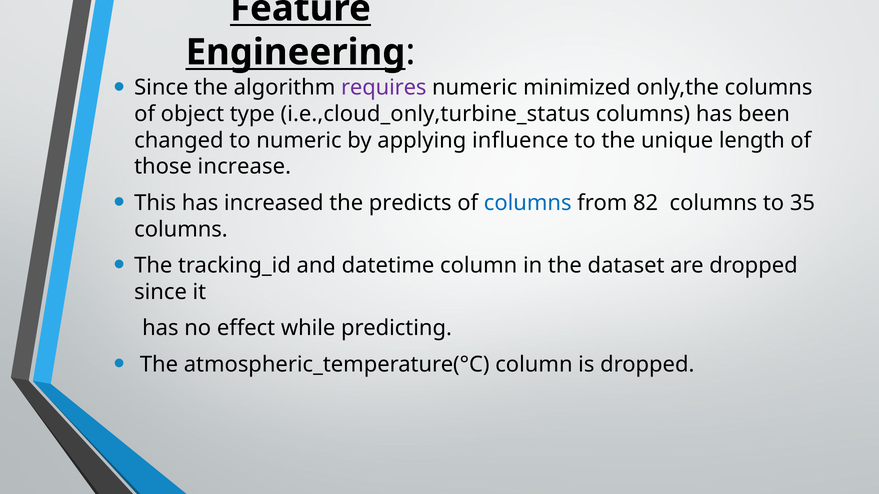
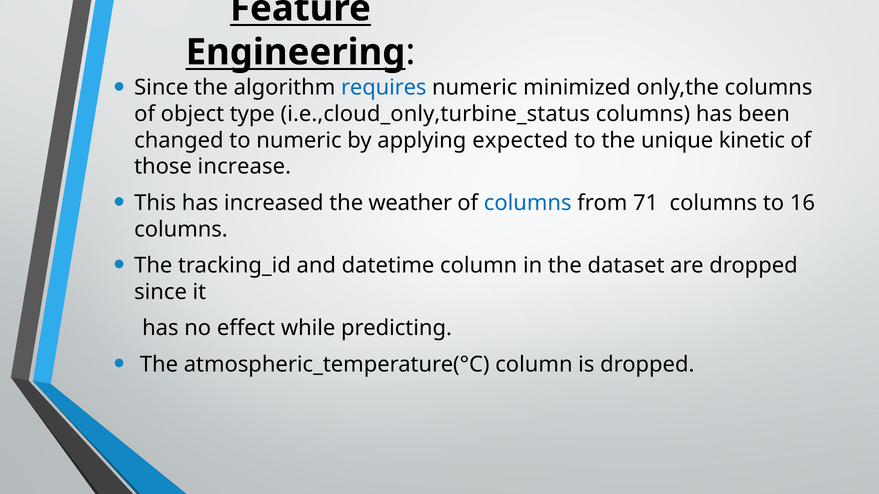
requires colour: purple -> blue
influence: influence -> expected
length: length -> kinetic
predicts: predicts -> weather
82: 82 -> 71
35: 35 -> 16
